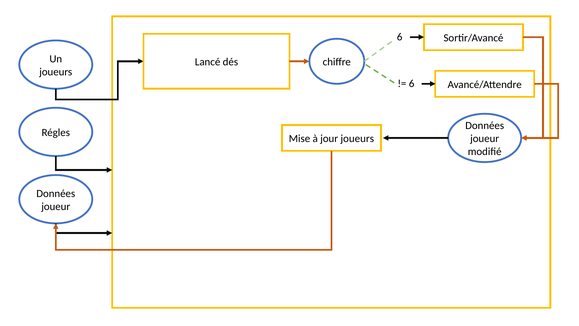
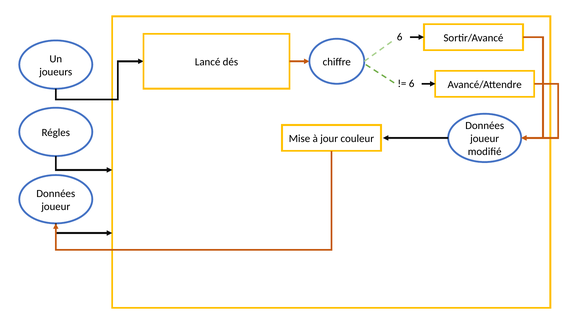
jour joueurs: joueurs -> couleur
